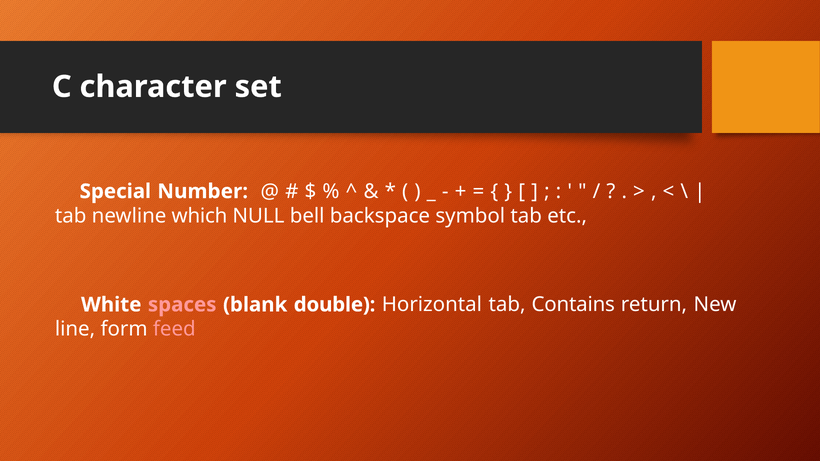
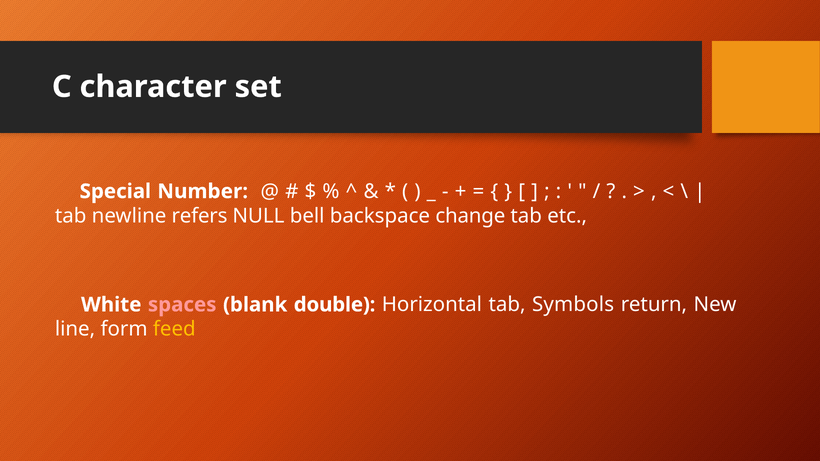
which: which -> refers
symbol: symbol -> change
Contains: Contains -> Symbols
feed colour: pink -> yellow
